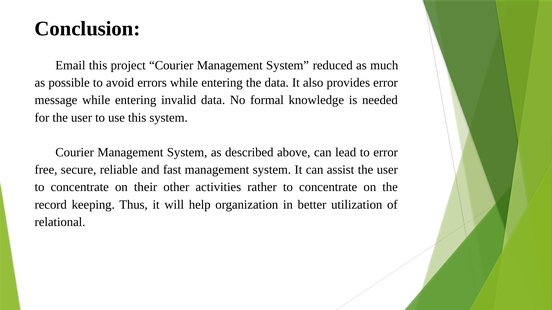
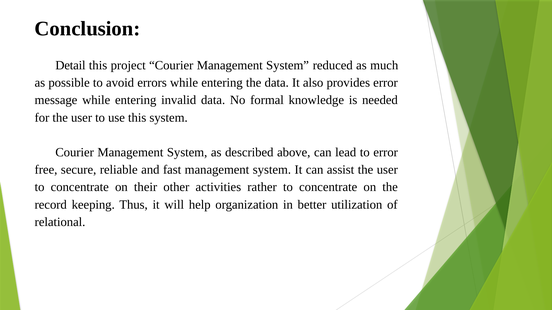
Email: Email -> Detail
